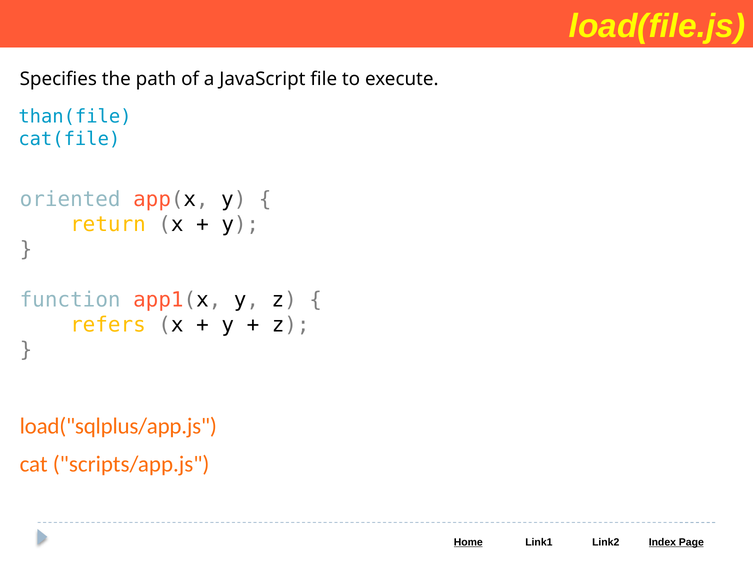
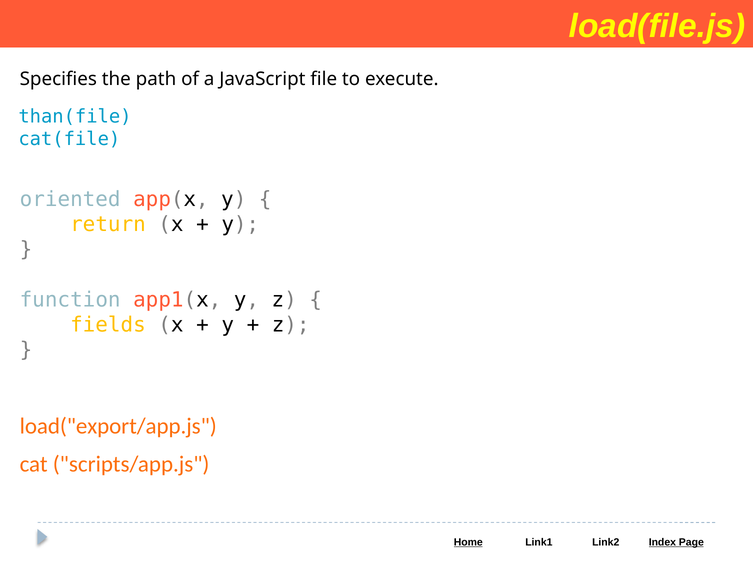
refers: refers -> fields
load("sqlplus/app.js: load("sqlplus/app.js -> load("export/app.js
